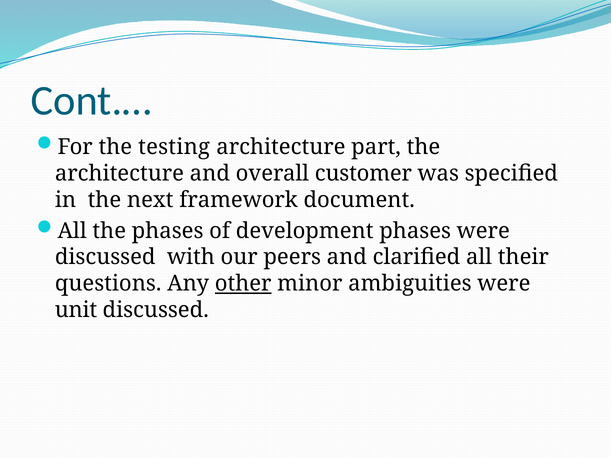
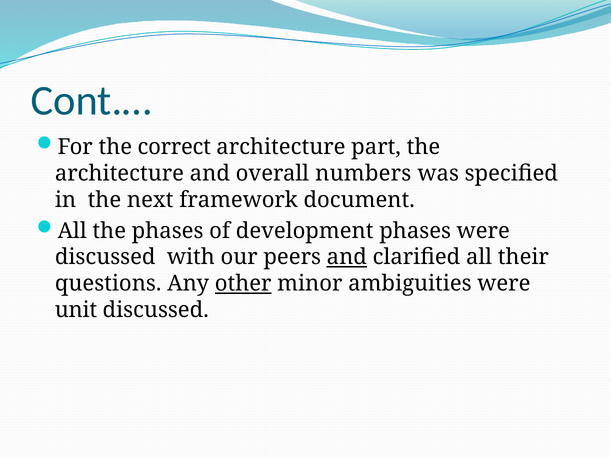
testing: testing -> correct
customer: customer -> numbers
and at (347, 257) underline: none -> present
